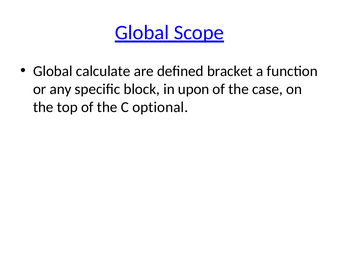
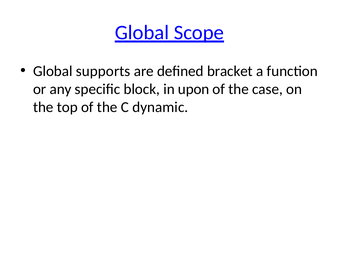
calculate: calculate -> supports
optional: optional -> dynamic
